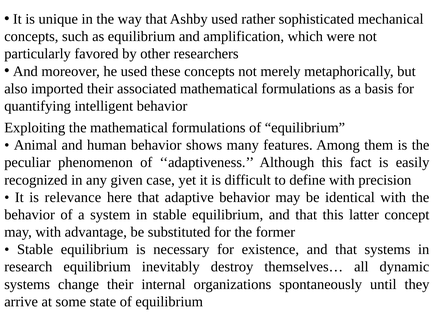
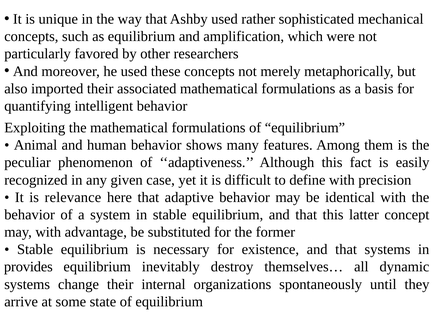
research: research -> provides
